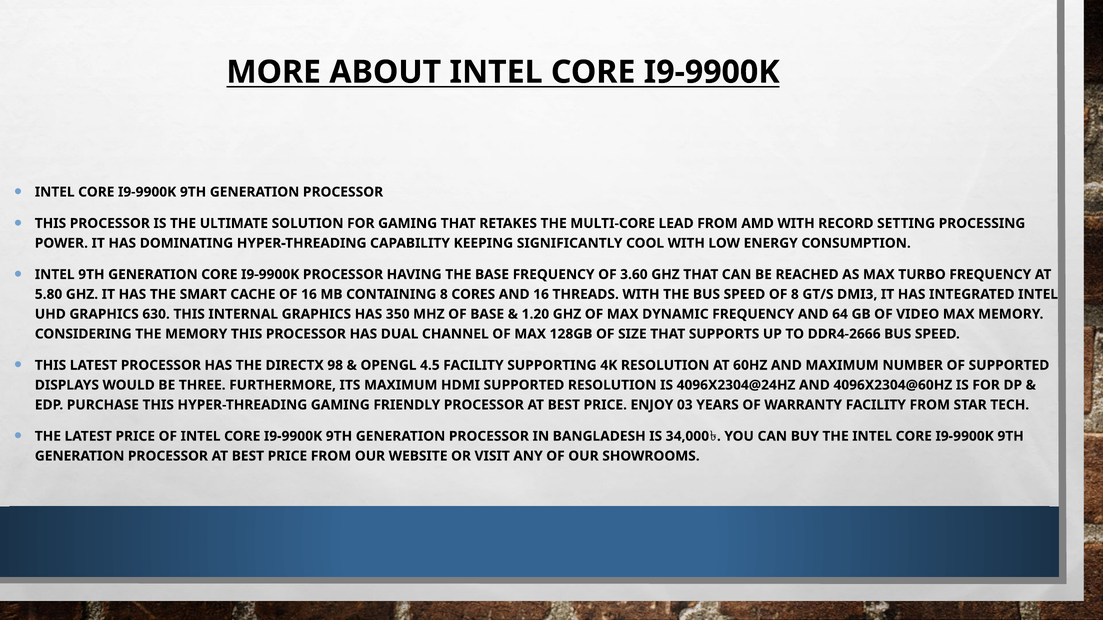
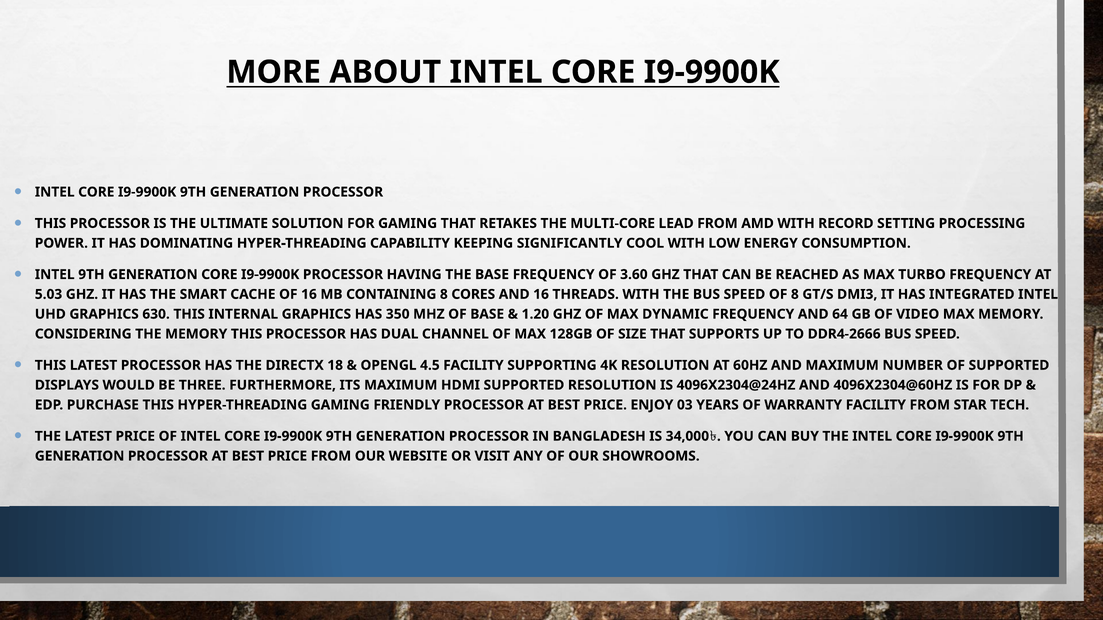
5.80: 5.80 -> 5.03
98: 98 -> 18
